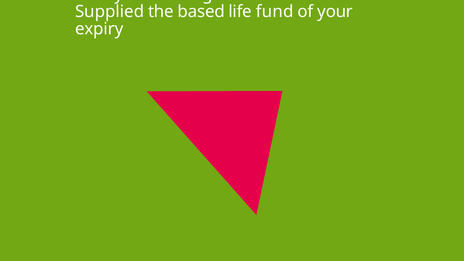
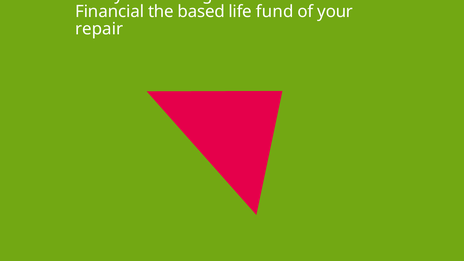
Supplied: Supplied -> Financial
expiry: expiry -> repair
